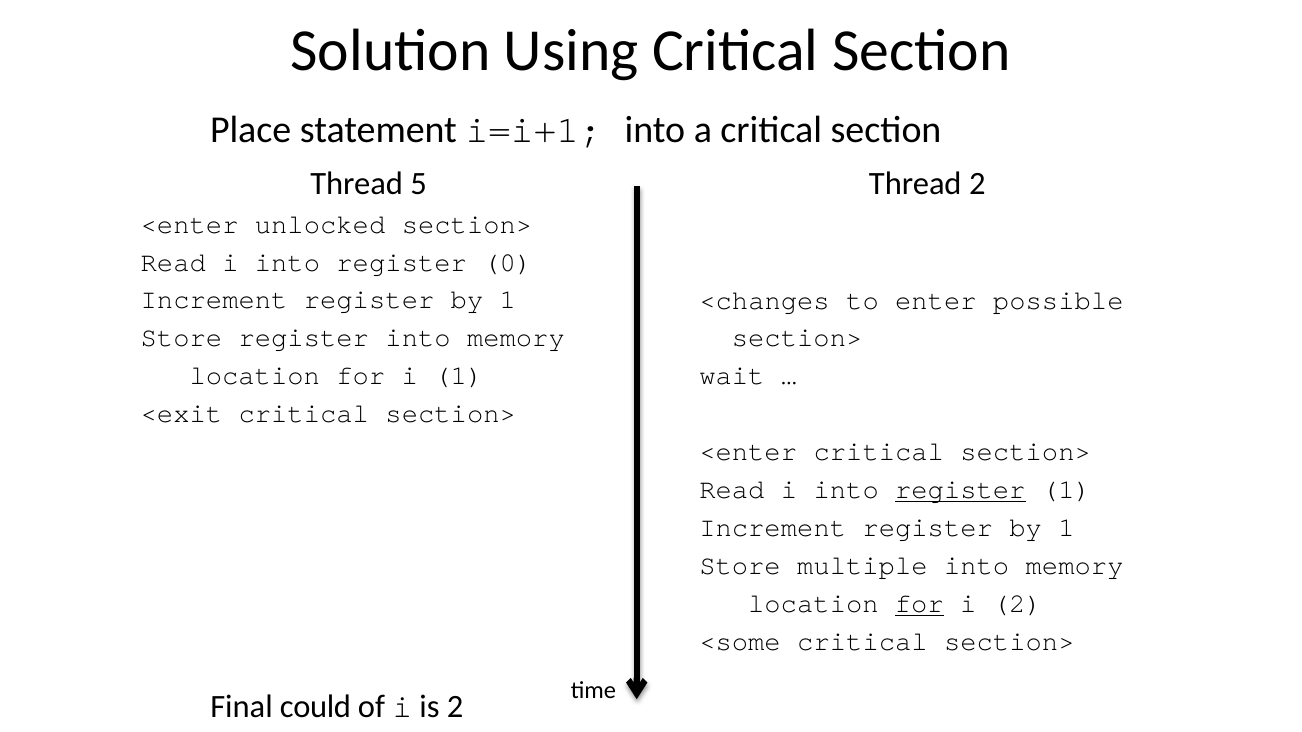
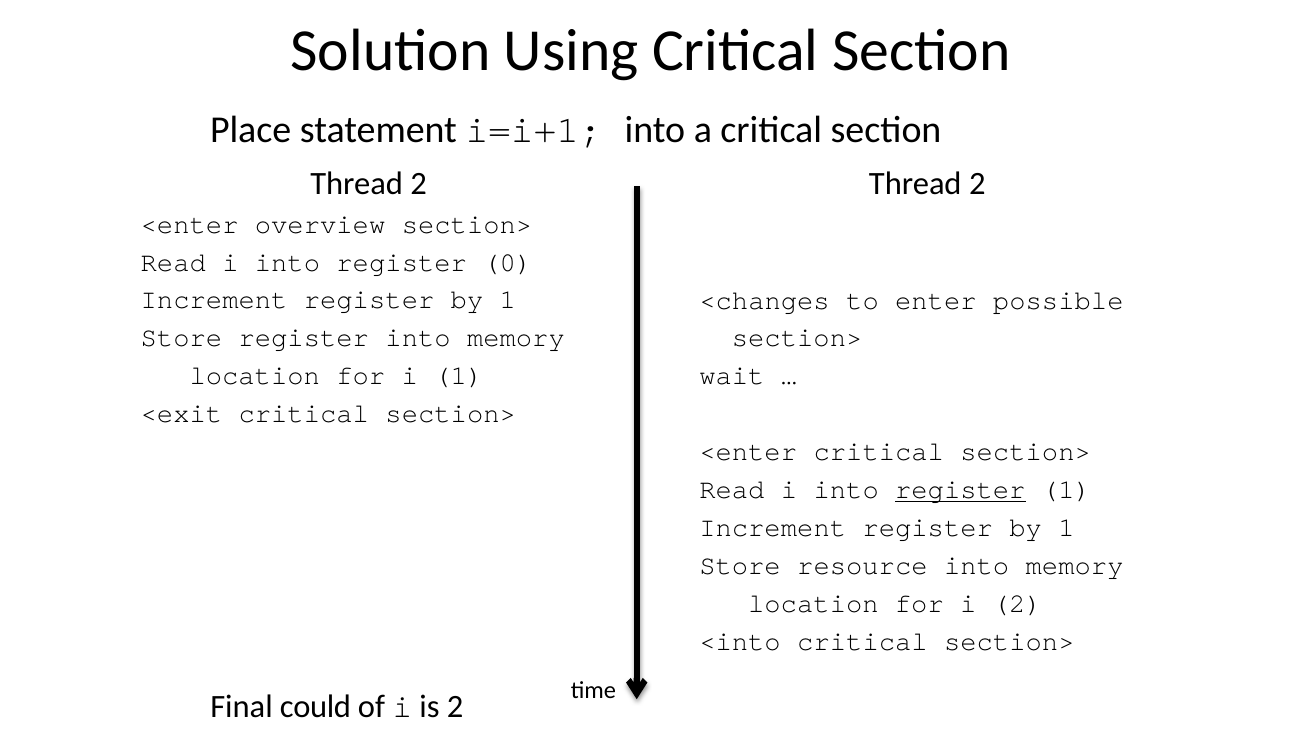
5 at (419, 183): 5 -> 2
unlocked: unlocked -> overview
multiple: multiple -> resource
for at (919, 604) underline: present -> none
<some: <some -> <into
